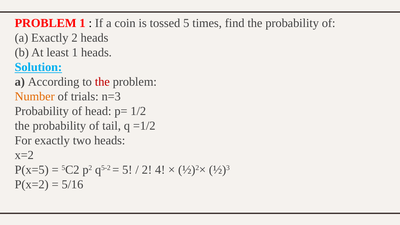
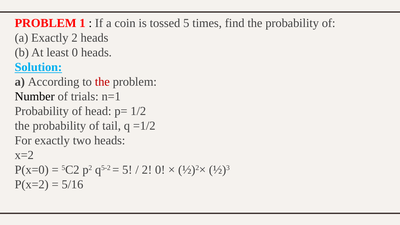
least 1: 1 -> 0
Number colour: orange -> black
n=3: n=3 -> n=1
P(x=5: P(x=5 -> P(x=0
2 4: 4 -> 0
